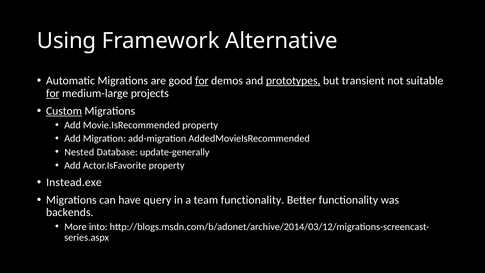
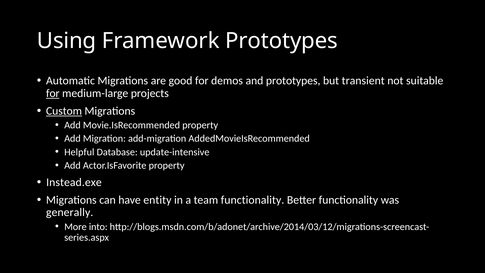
Framework Alternative: Alternative -> Prototypes
for at (202, 81) underline: present -> none
prototypes at (293, 81) underline: present -> none
Nested: Nested -> Helpful
update-generally: update-generally -> update-intensive
query: query -> entity
backends: backends -> generally
